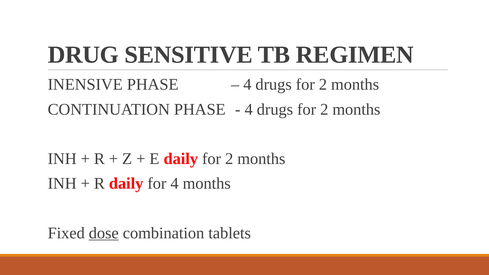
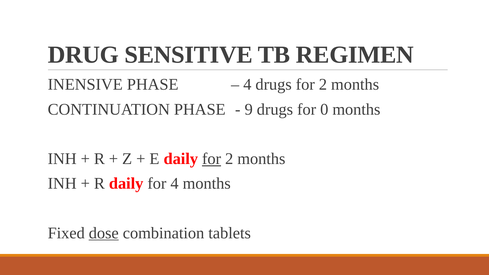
4 at (249, 109): 4 -> 9
2 at (324, 109): 2 -> 0
for at (212, 159) underline: none -> present
